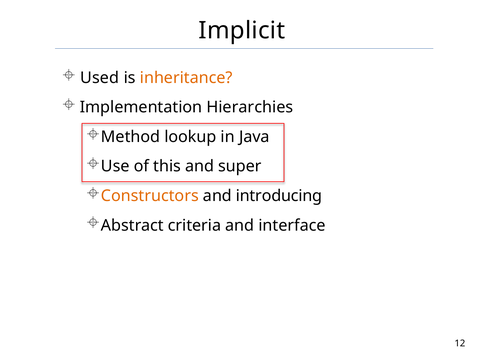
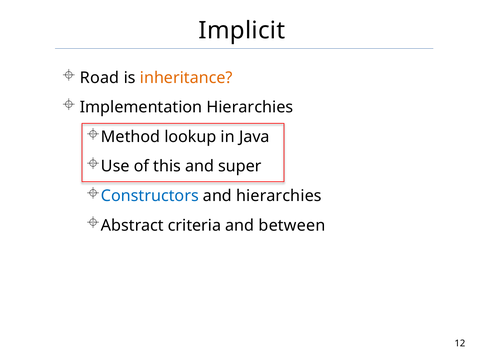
Used: Used -> Road
Constructors colour: orange -> blue
and introducing: introducing -> hierarchies
interface: interface -> between
